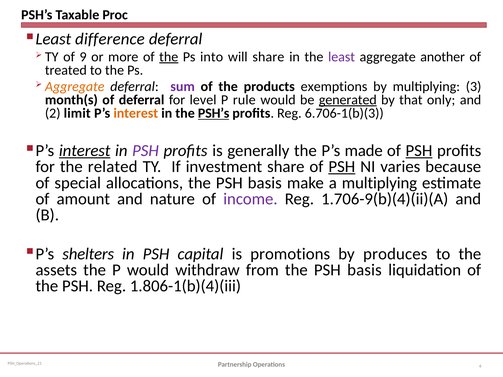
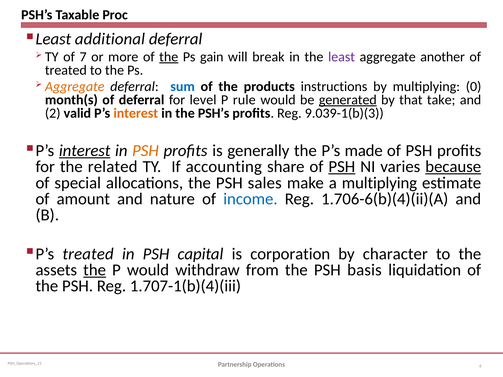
difference: difference -> additional
9: 9 -> 7
into: into -> gain
will share: share -> break
sum colour: purple -> blue
exemptions: exemptions -> instructions
3: 3 -> 0
only: only -> take
limit: limit -> valid
PSH’s at (214, 113) underline: present -> none
6.706-1(b)(3: 6.706-1(b)(3 -> 9.039-1(b)(3
PSH at (146, 151) colour: purple -> orange
PSH at (419, 151) underline: present -> none
investment: investment -> accounting
because underline: none -> present
allocations the PSH basis: basis -> sales
income colour: purple -> blue
1.706-9(b)(4)(ii)(A: 1.706-9(b)(4)(ii)(A -> 1.706-6(b)(4)(ii)(A
shelters at (88, 254): shelters -> treated
promotions: promotions -> corporation
produces: produces -> character
the at (95, 270) underline: none -> present
1.806-1(b)(4)(iii: 1.806-1(b)(4)(iii -> 1.707-1(b)(4)(iii
